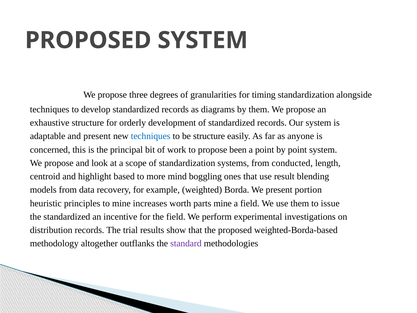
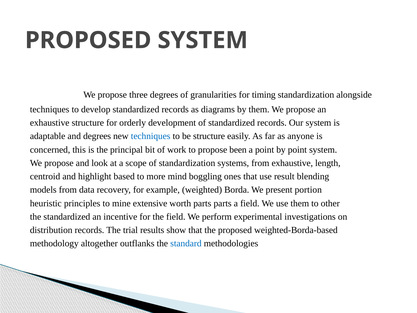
and present: present -> degrees
from conducted: conducted -> exhaustive
increases: increases -> extensive
parts mine: mine -> parts
issue: issue -> other
standard colour: purple -> blue
